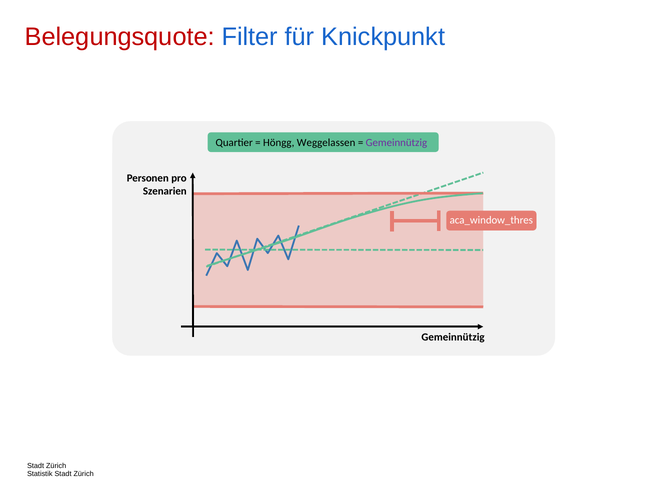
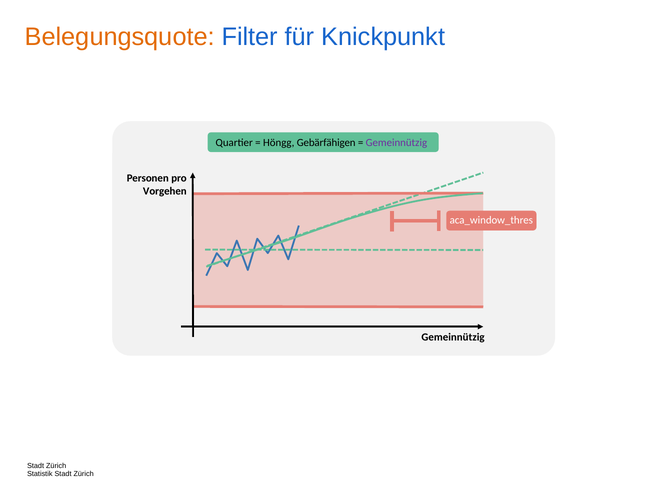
Belegungsquote colour: red -> orange
Weggelassen: Weggelassen -> Gebärfähigen
Szenarien: Szenarien -> Vorgehen
